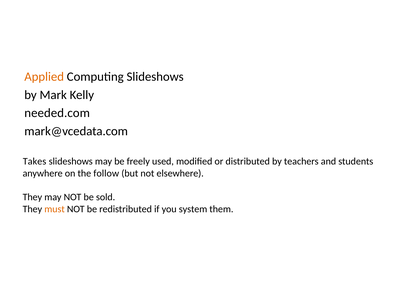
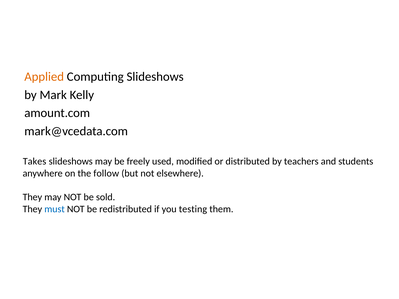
needed.com: needed.com -> amount.com
must colour: orange -> blue
system: system -> testing
